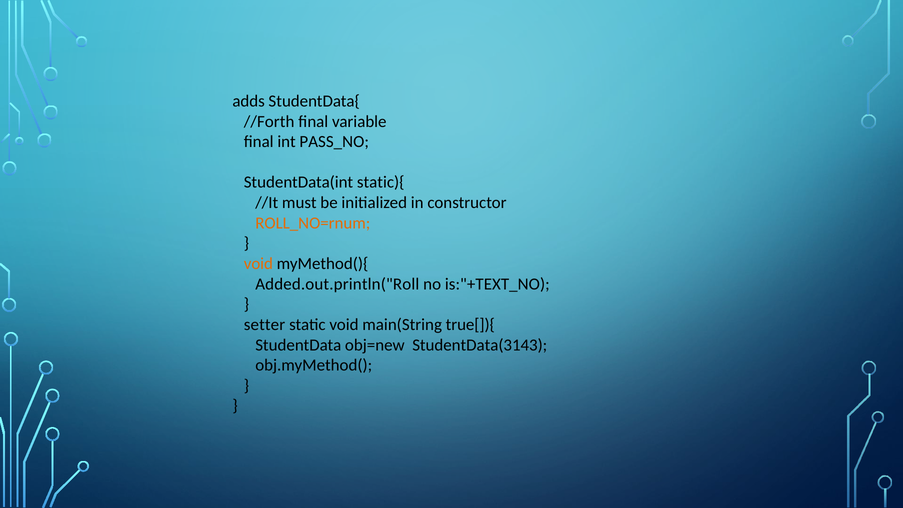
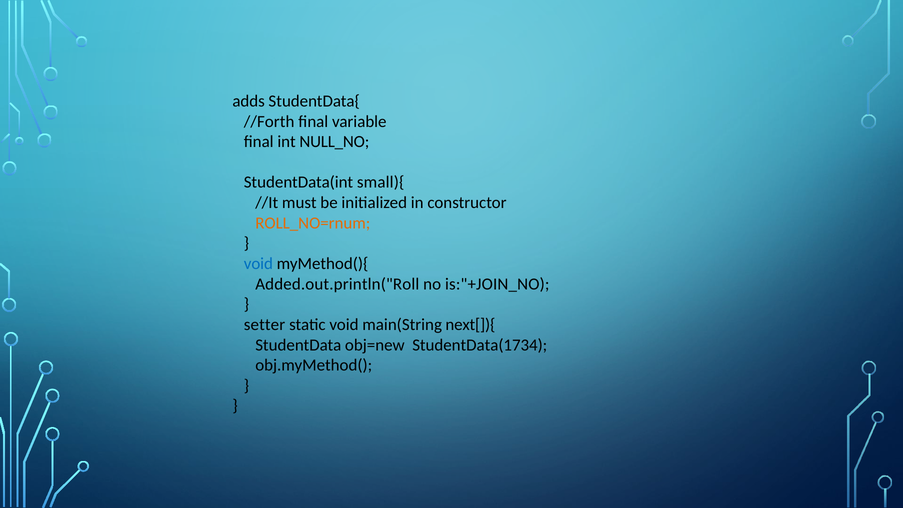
PASS_NO: PASS_NO -> NULL_NO
static){: static){ -> small){
void at (258, 264) colour: orange -> blue
is:"+TEXT_NO: is:"+TEXT_NO -> is:"+JOIN_NO
true[]){: true[]){ -> next[]){
StudentData(3143: StudentData(3143 -> StudentData(1734
